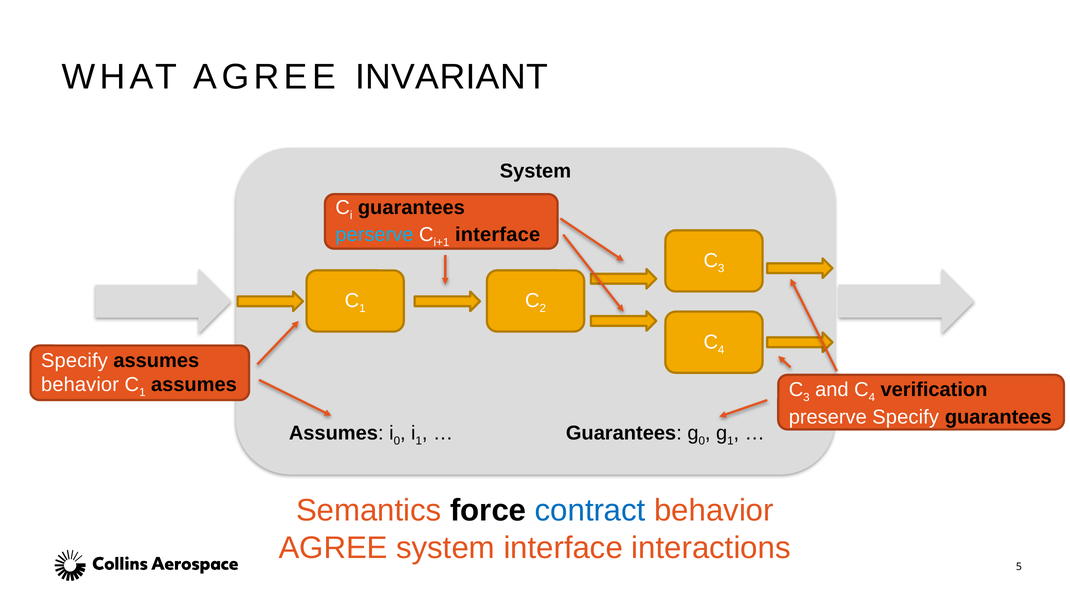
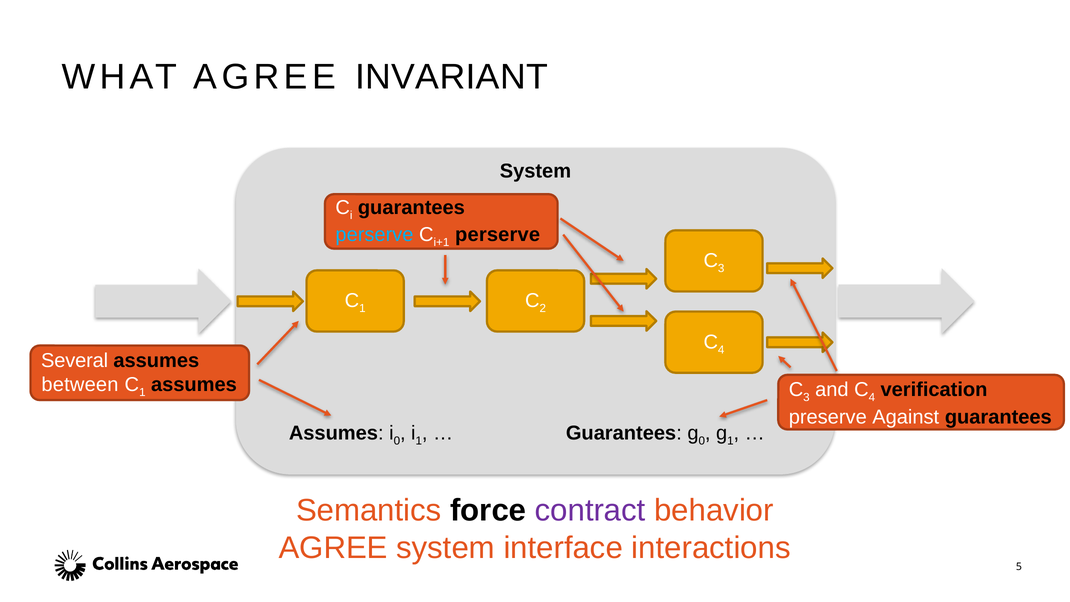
interface at (498, 235): interface -> perserve
Specify at (74, 360): Specify -> Several
behavior at (80, 384): behavior -> between
preserve Specify: Specify -> Against
contract colour: blue -> purple
